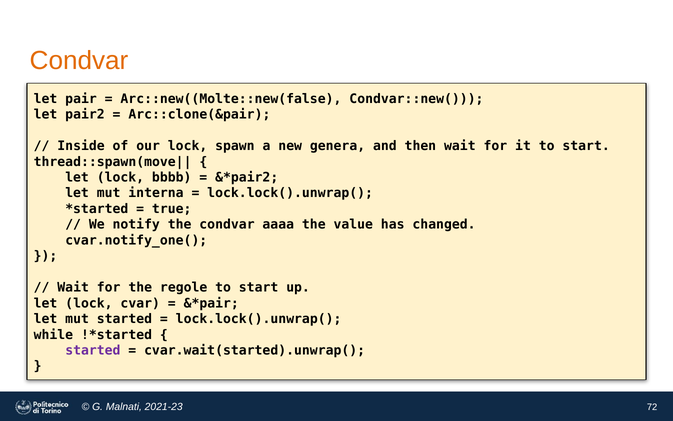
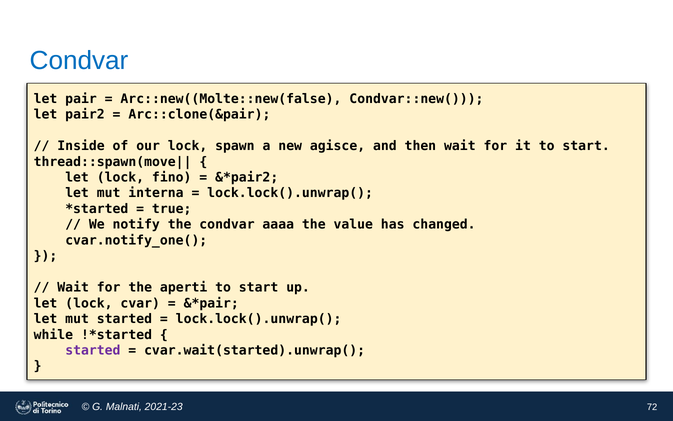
Condvar at (79, 61) colour: orange -> blue
genera: genera -> agisce
bbbb: bbbb -> fino
regole: regole -> aperti
